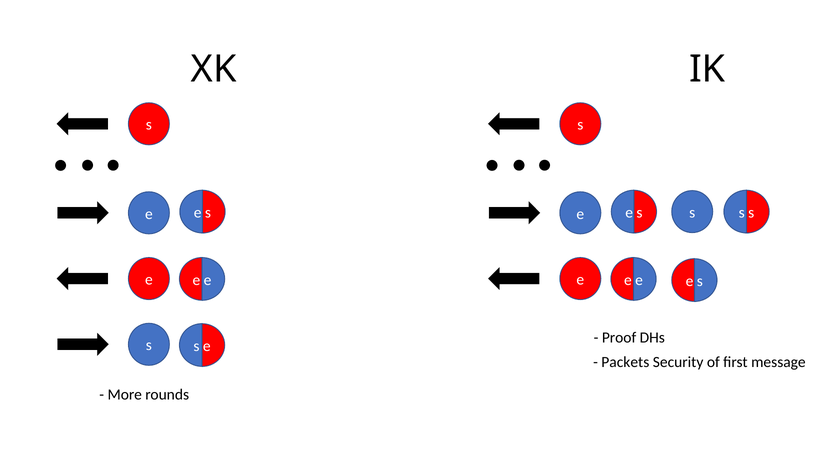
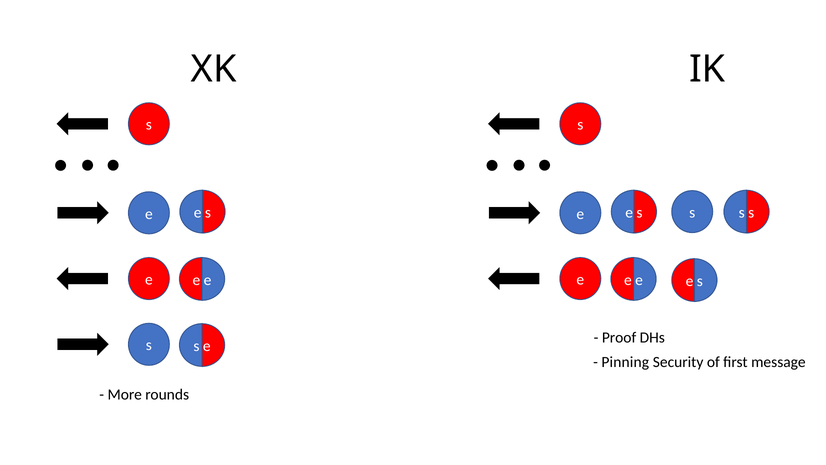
Packets: Packets -> Pinning
